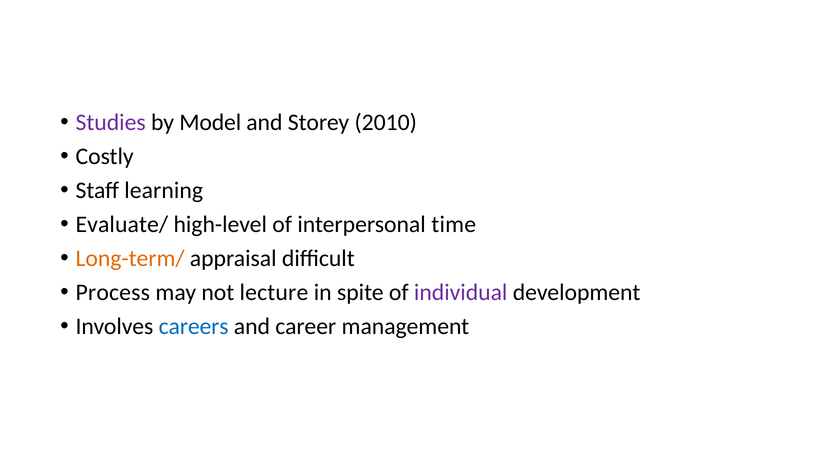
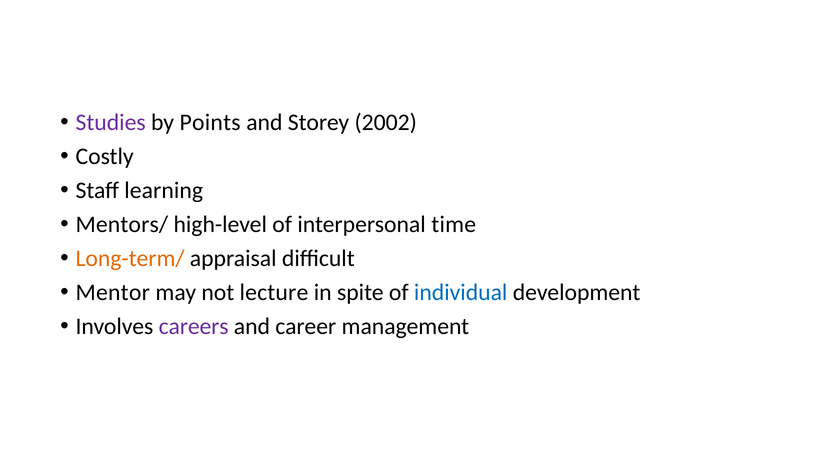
Model: Model -> Points
2010: 2010 -> 2002
Evaluate/: Evaluate/ -> Mentors/
Process: Process -> Mentor
individual colour: purple -> blue
careers colour: blue -> purple
